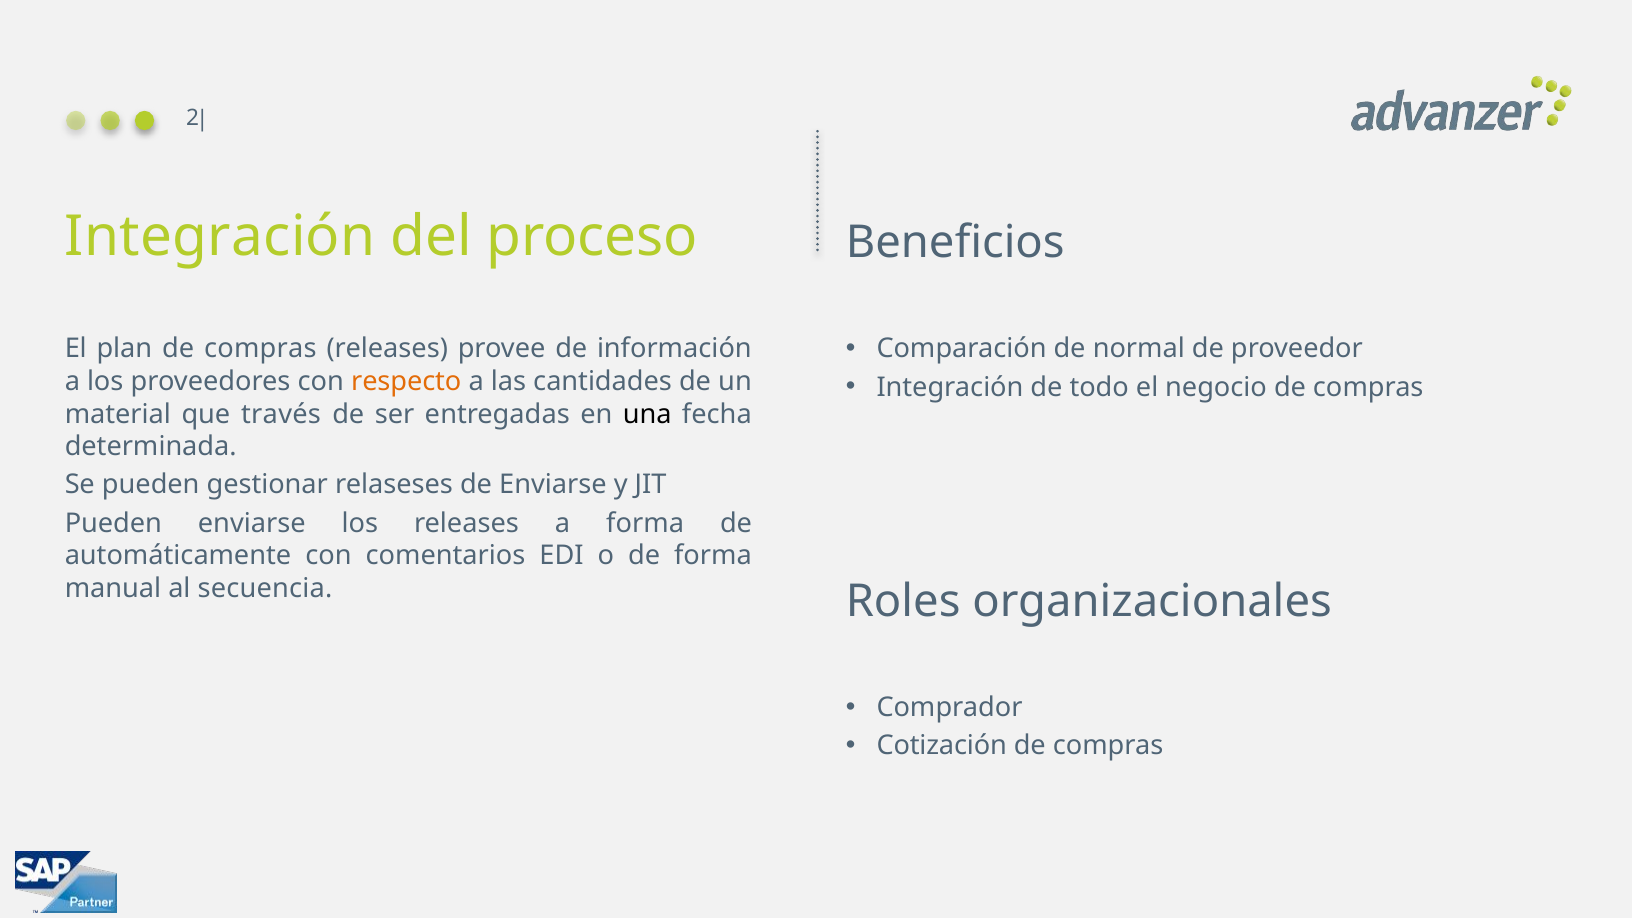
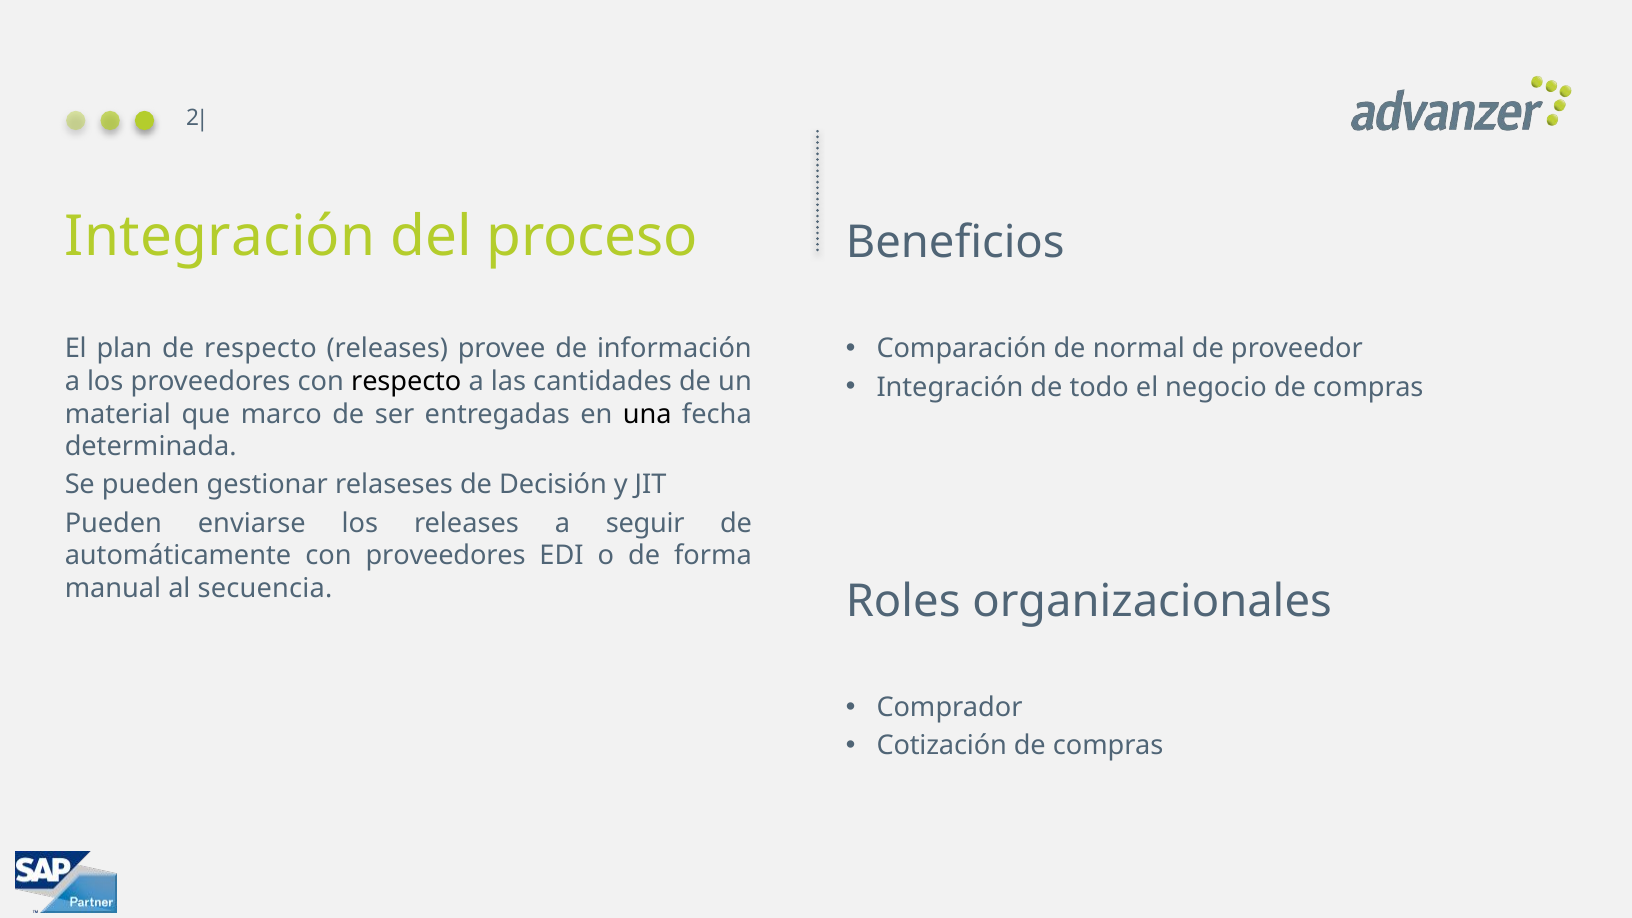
plan de compras: compras -> respecto
respecto at (406, 382) colour: orange -> black
través: través -> marco
de Enviarse: Enviarse -> Decisión
a forma: forma -> seguir
con comentarios: comentarios -> proveedores
